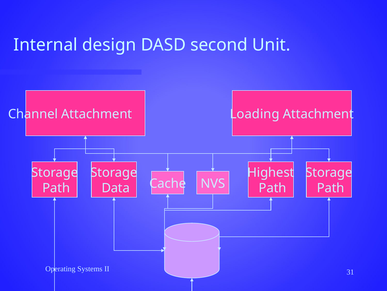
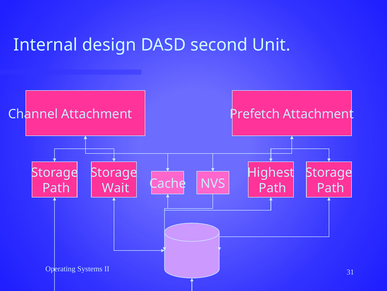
Loading: Loading -> Prefetch
Data: Data -> Wait
